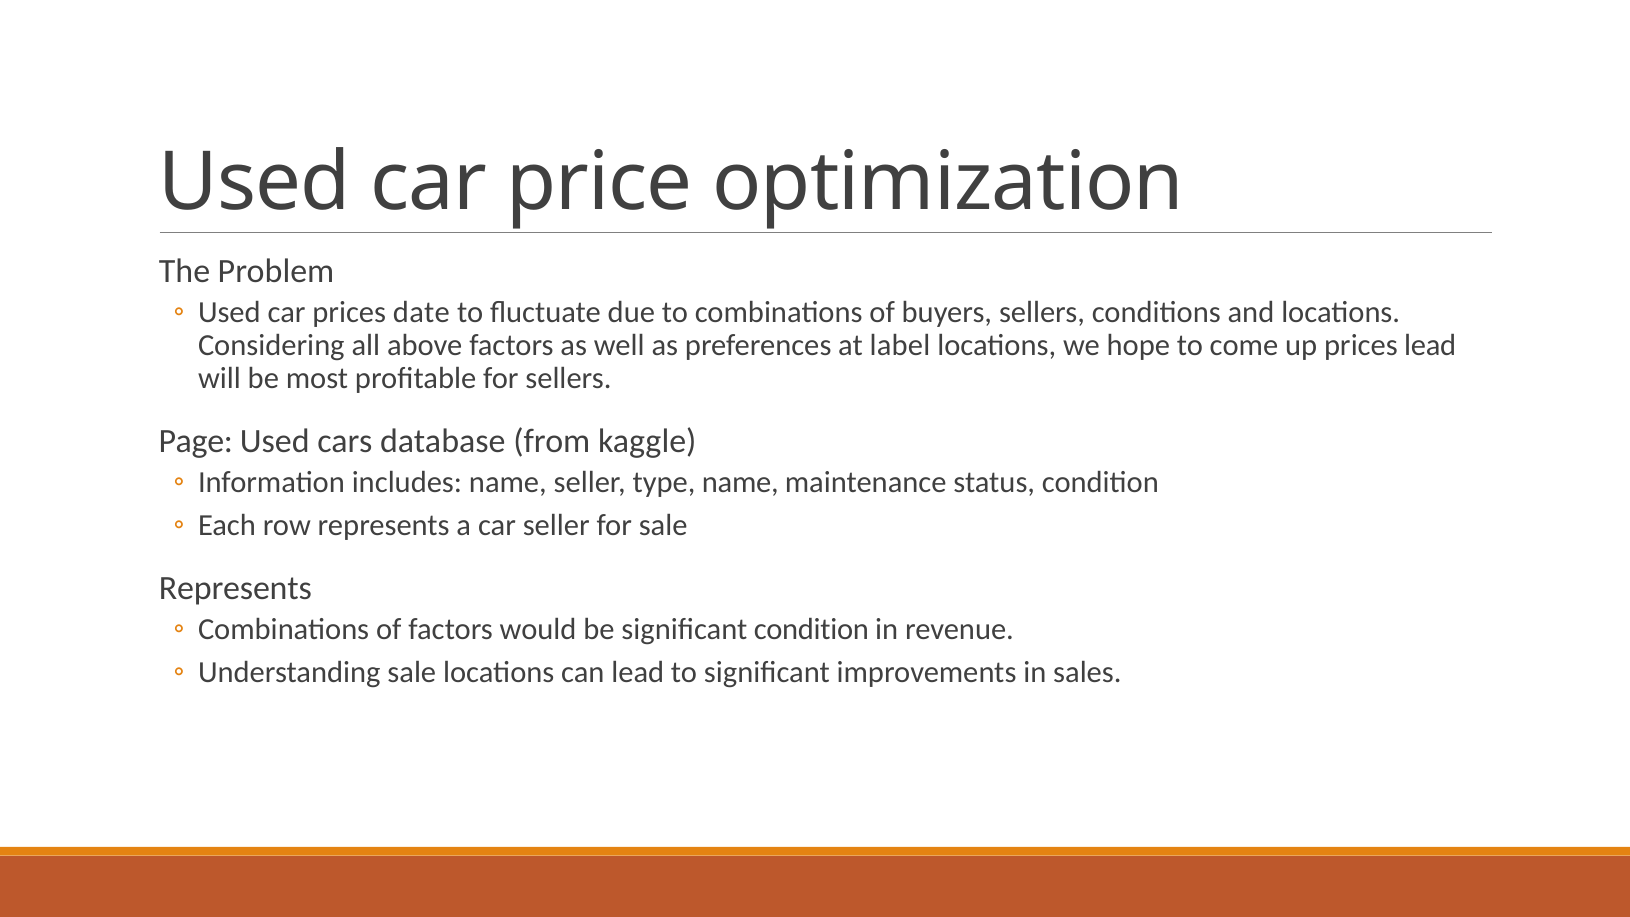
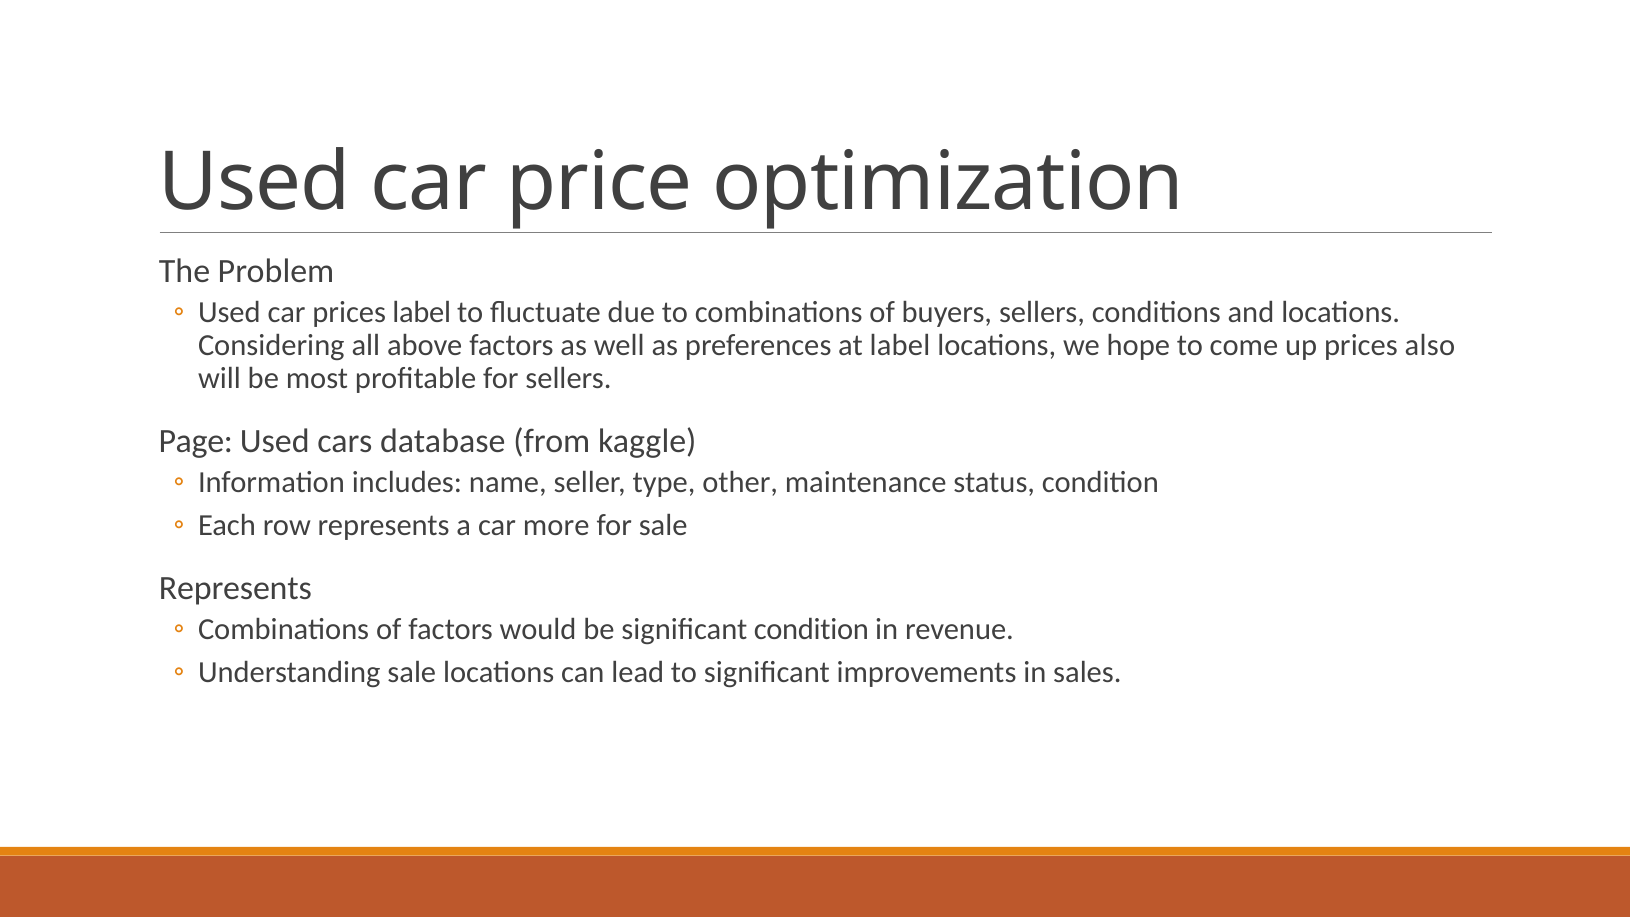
prices date: date -> label
prices lead: lead -> also
type name: name -> other
car seller: seller -> more
